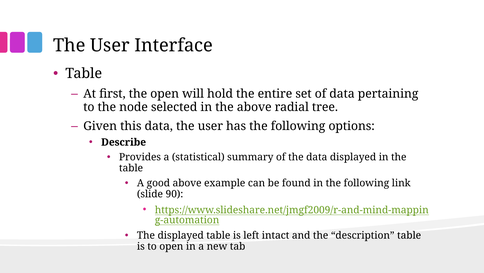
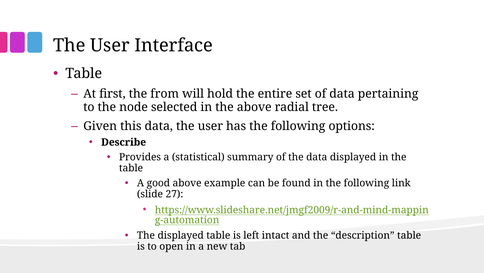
the open: open -> from
90: 90 -> 27
